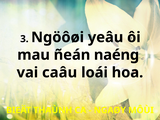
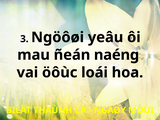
caâu: caâu -> öôùc
